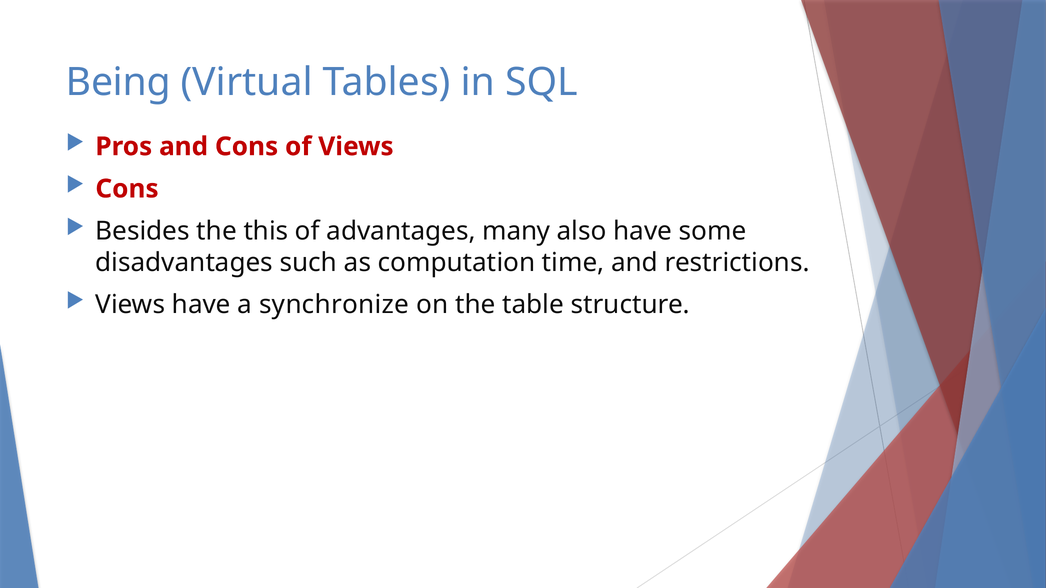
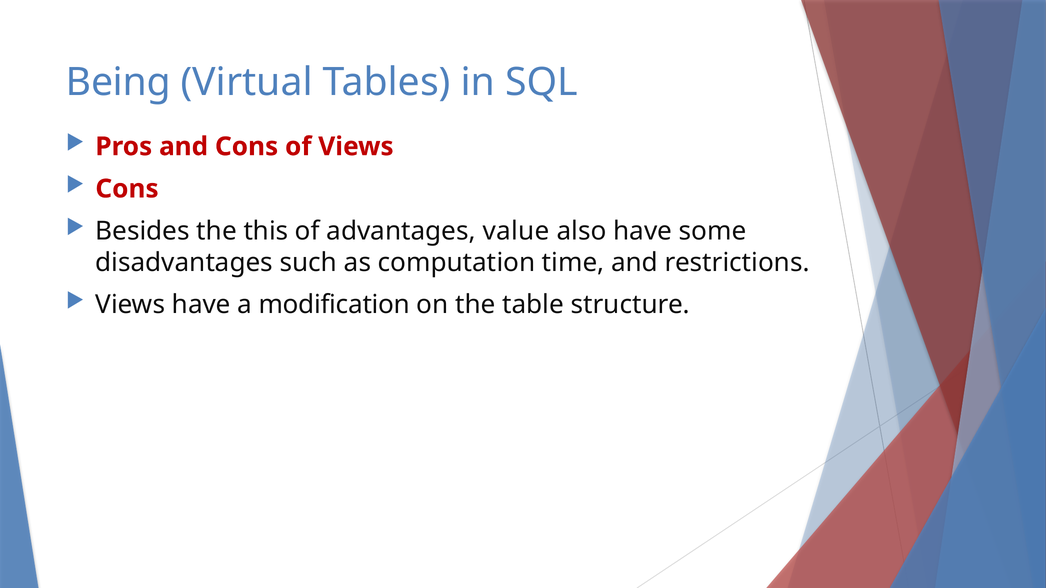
many: many -> value
synchronize: synchronize -> modification
